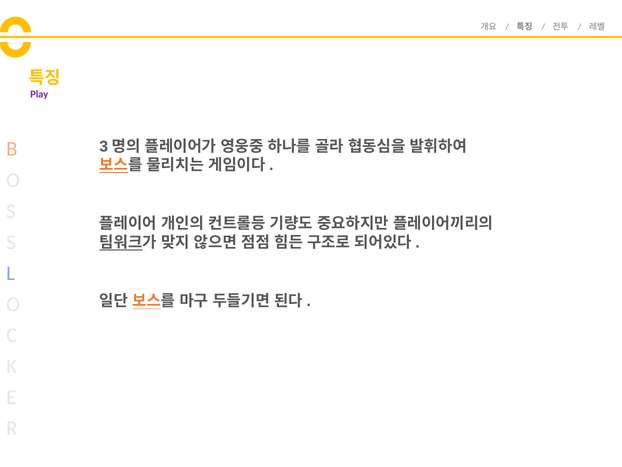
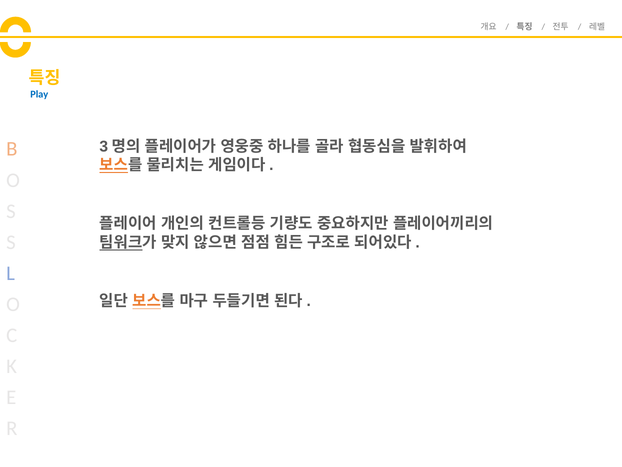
Play colour: purple -> blue
